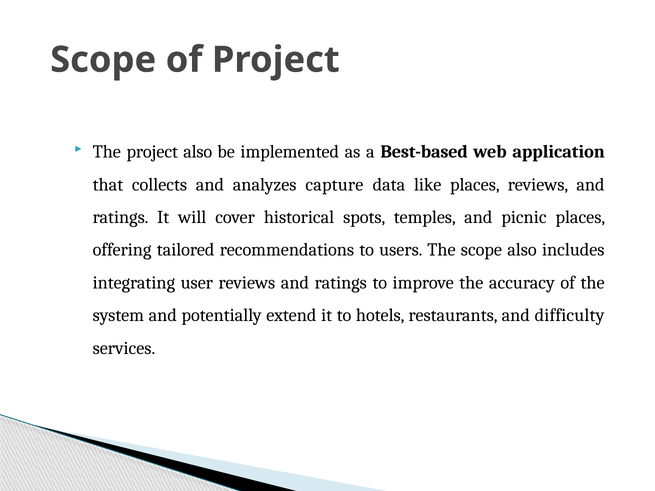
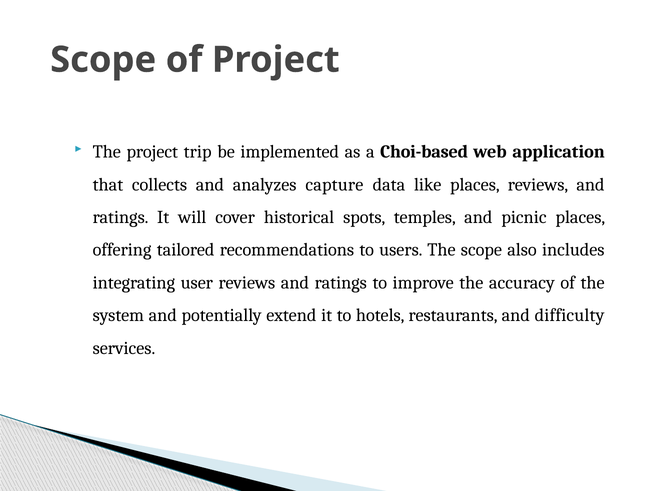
project also: also -> trip
Best-based: Best-based -> Choi-based
